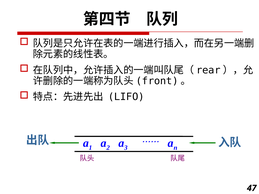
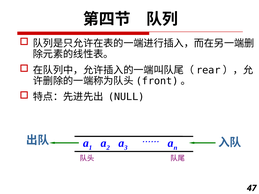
LIFO: LIFO -> NULL
